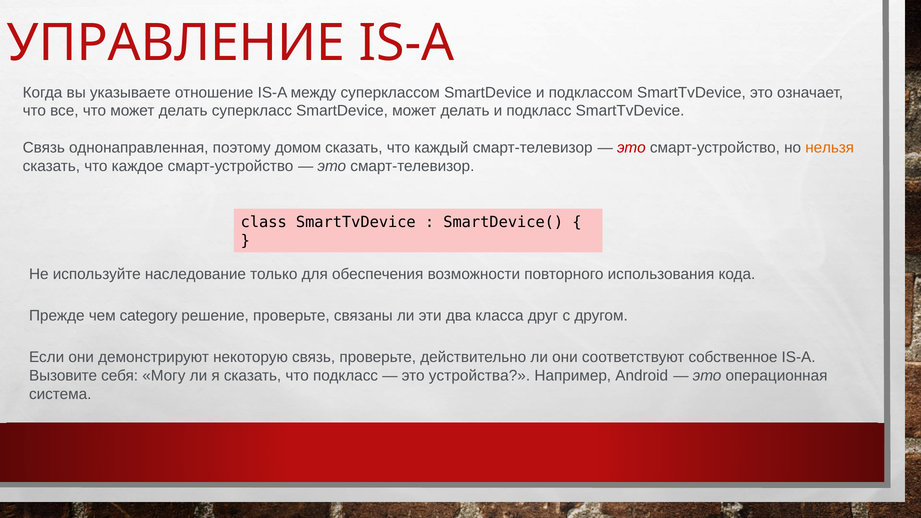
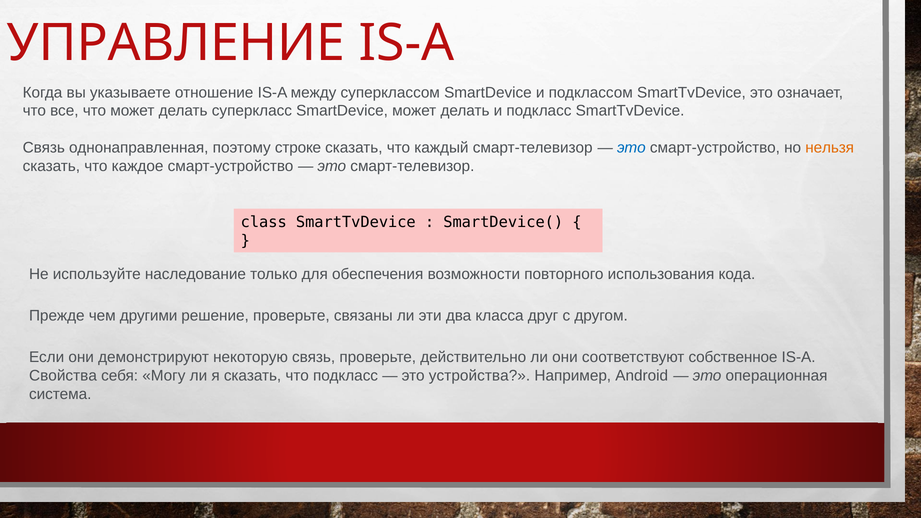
домом: домом -> строке
это at (631, 148) colour: red -> blue
category: category -> другими
Вызовите: Вызовите -> Свойства
